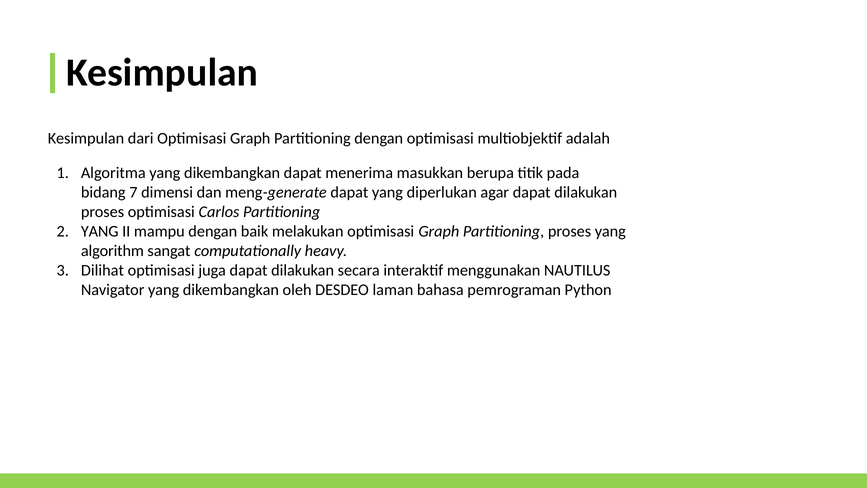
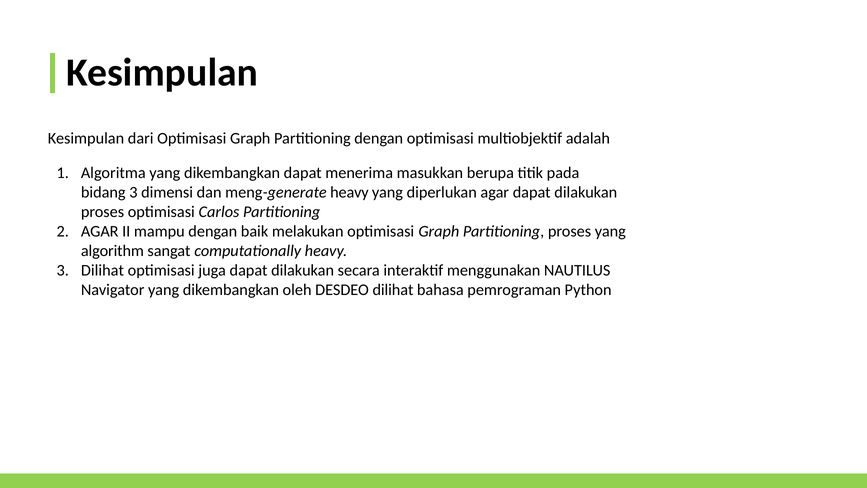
bidang 7: 7 -> 3
meng-generate dapat: dapat -> heavy
2 YANG: YANG -> AGAR
DESDEO laman: laman -> dilihat
